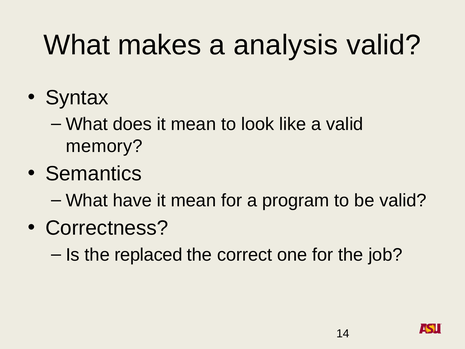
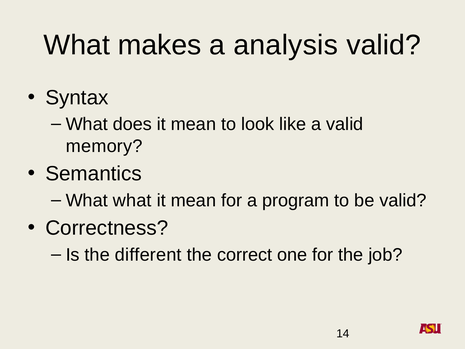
What have: have -> what
replaced: replaced -> different
